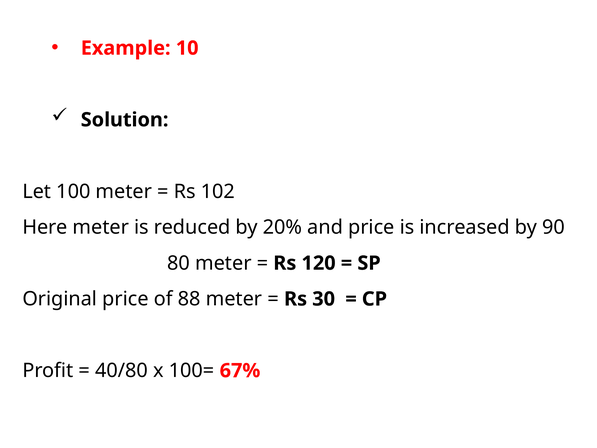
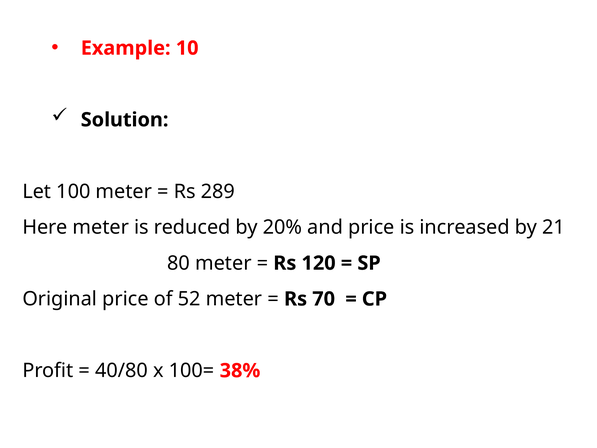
102: 102 -> 289
90: 90 -> 21
88: 88 -> 52
30: 30 -> 70
67%: 67% -> 38%
